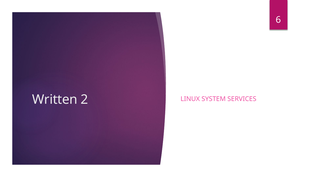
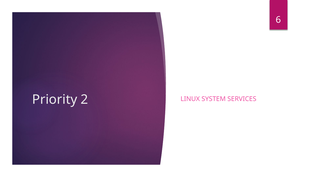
Written: Written -> Priority
